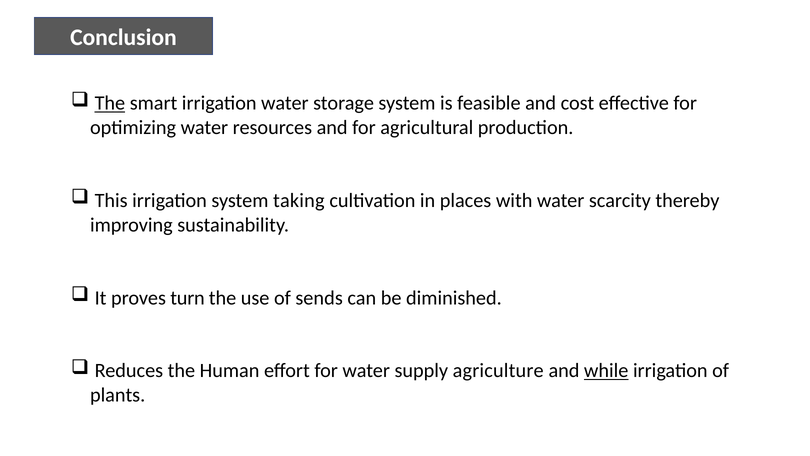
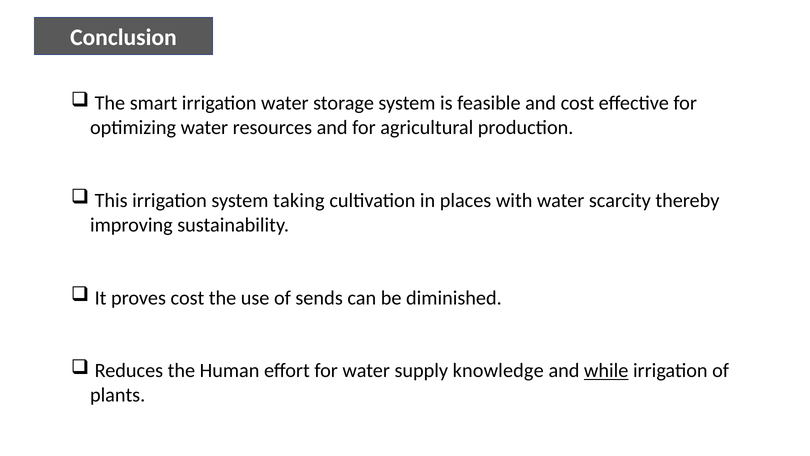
The at (110, 103) underline: present -> none
proves turn: turn -> cost
agriculture: agriculture -> knowledge
